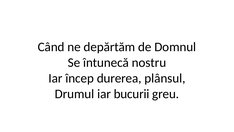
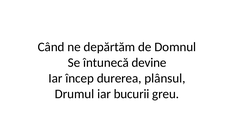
nostru: nostru -> devine
